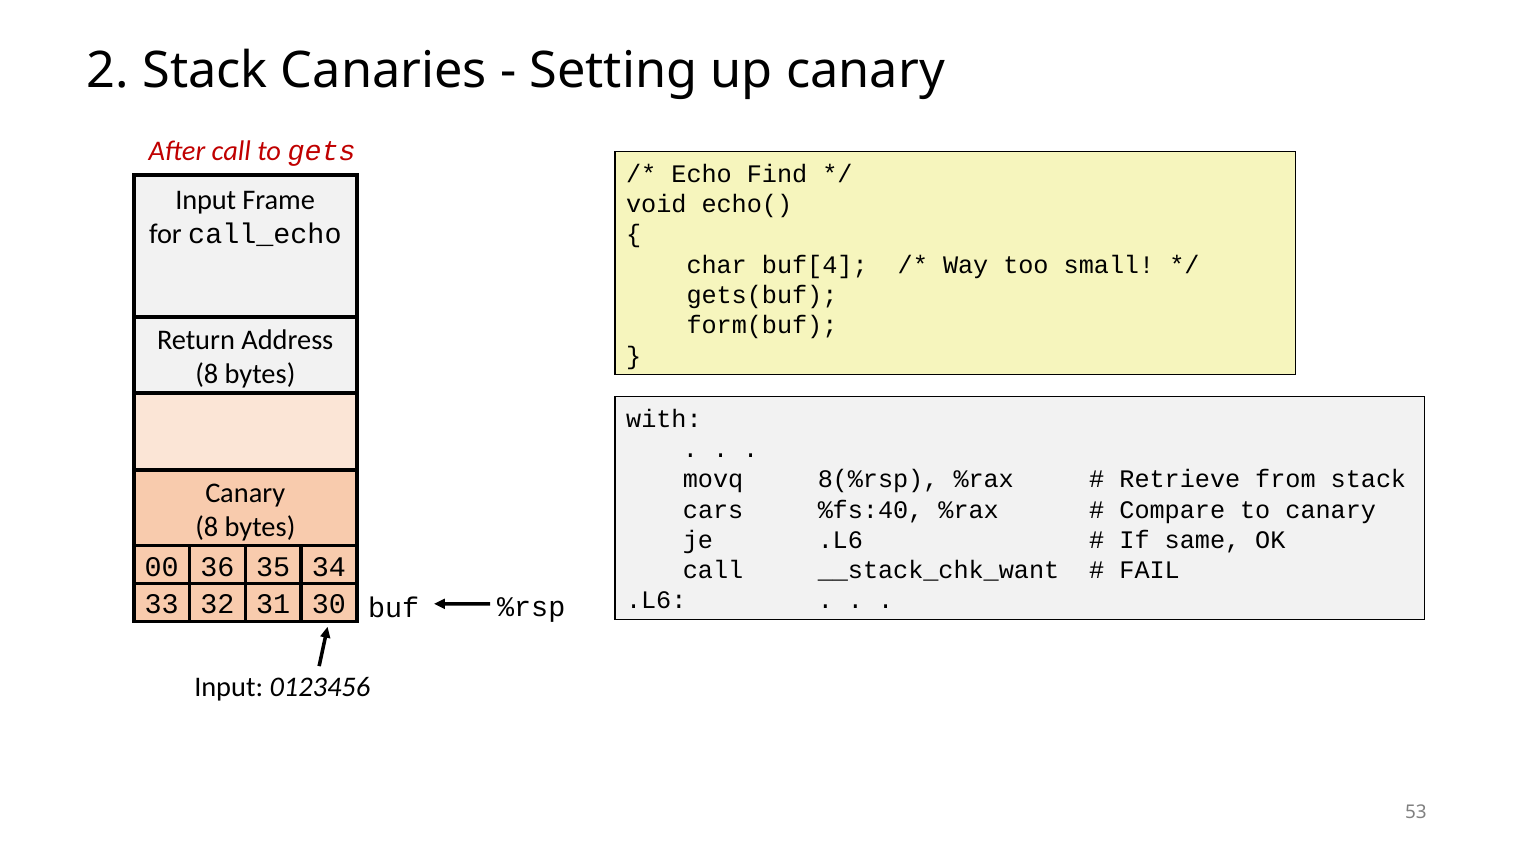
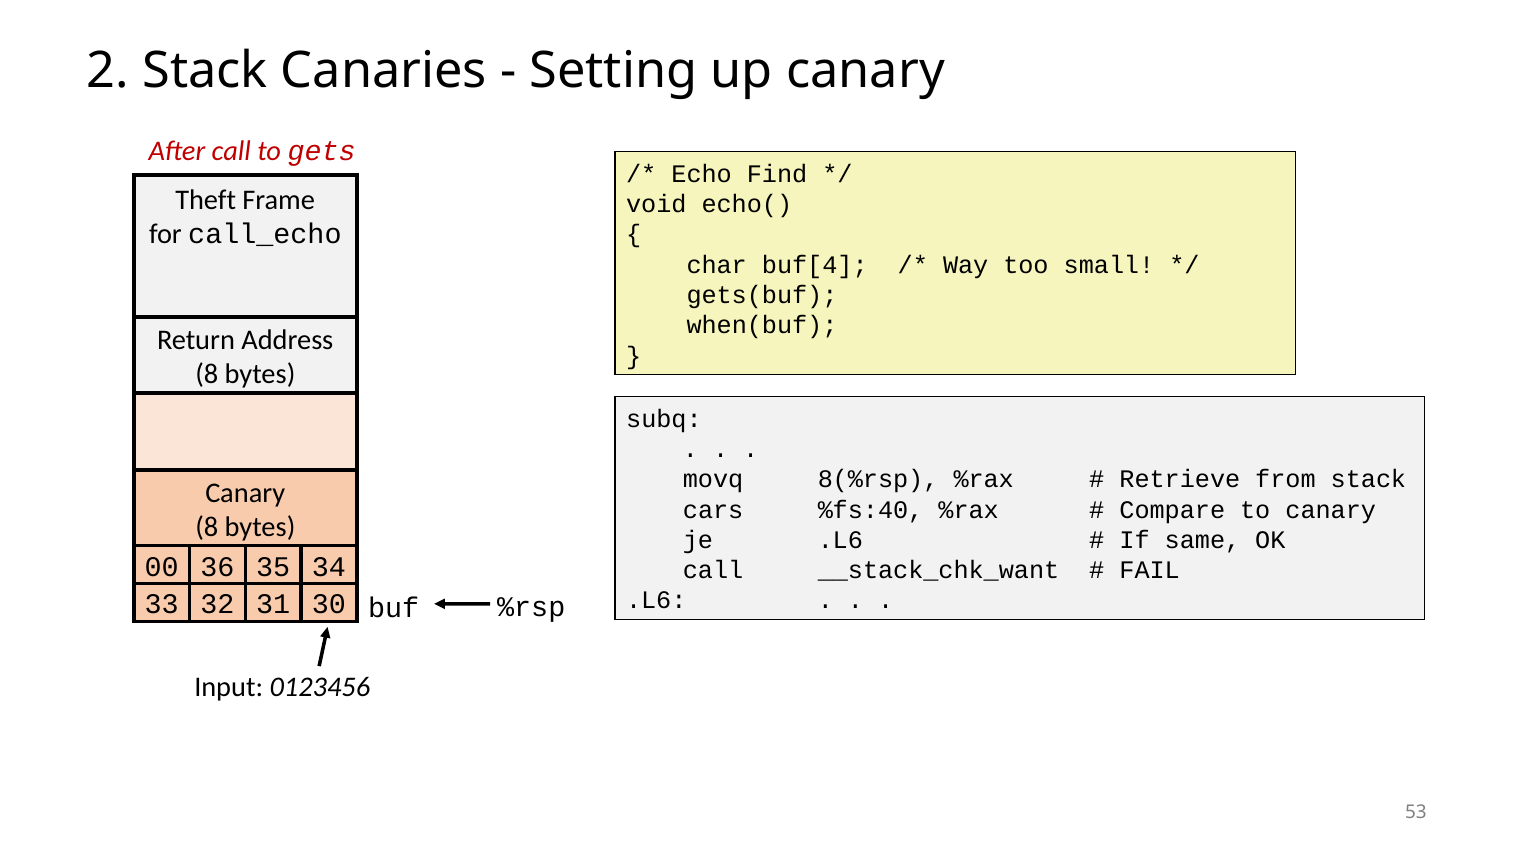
Input at (206, 200): Input -> Theft
form(buf: form(buf -> when(buf
with: with -> subq
